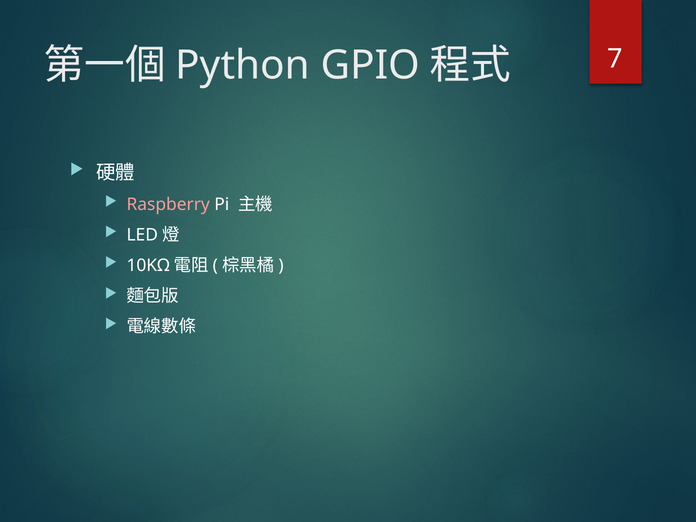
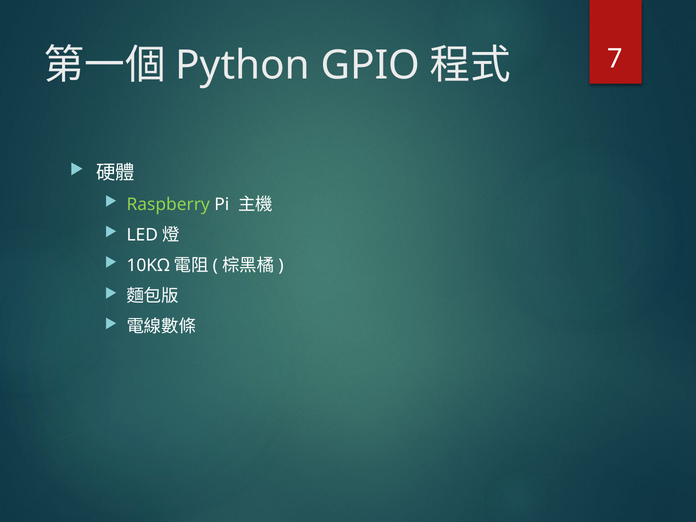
Raspberry colour: pink -> light green
